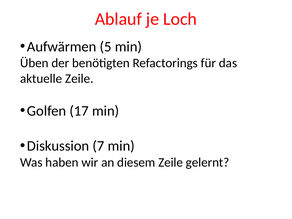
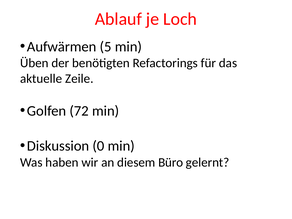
17: 17 -> 72
7: 7 -> 0
diesem Zeile: Zeile -> Büro
